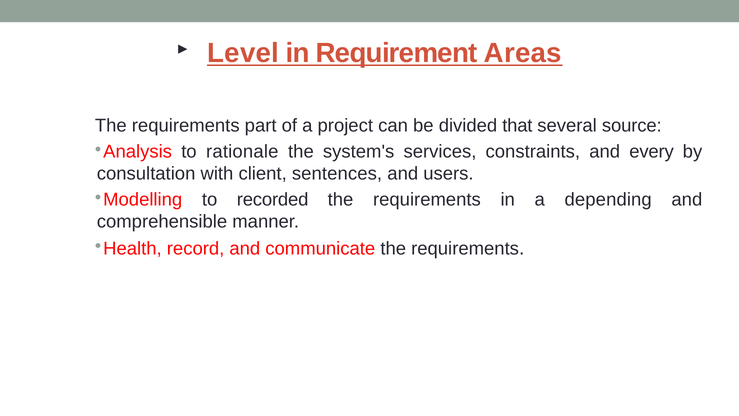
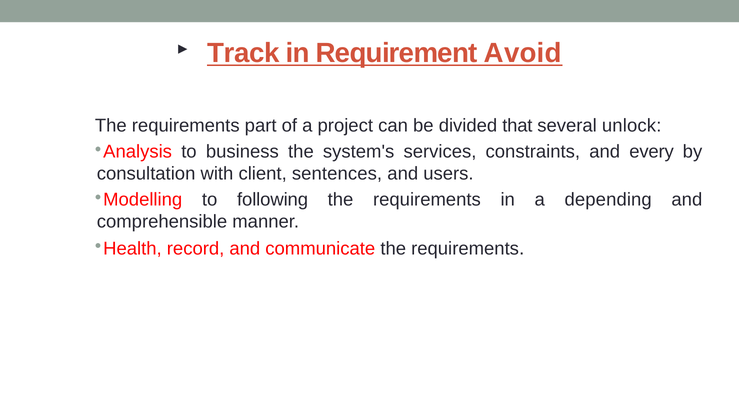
Level: Level -> Track
Areas: Areas -> Avoid
source: source -> unlock
rationale: rationale -> business
recorded: recorded -> following
